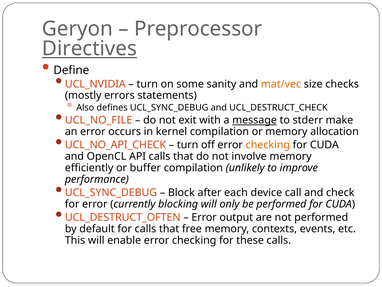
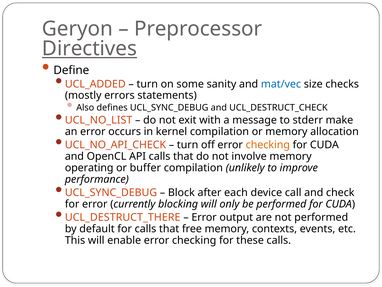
UCL_NVIDIA: UCL_NVIDIA -> UCL_ADDED
mat/vec colour: orange -> blue
UCL_NO_FILE: UCL_NO_FILE -> UCL_NO_LIST
message underline: present -> none
efficiently: efficiently -> operating
UCL_DESTRUCT_OFTEN: UCL_DESTRUCT_OFTEN -> UCL_DESTRUCT_THERE
